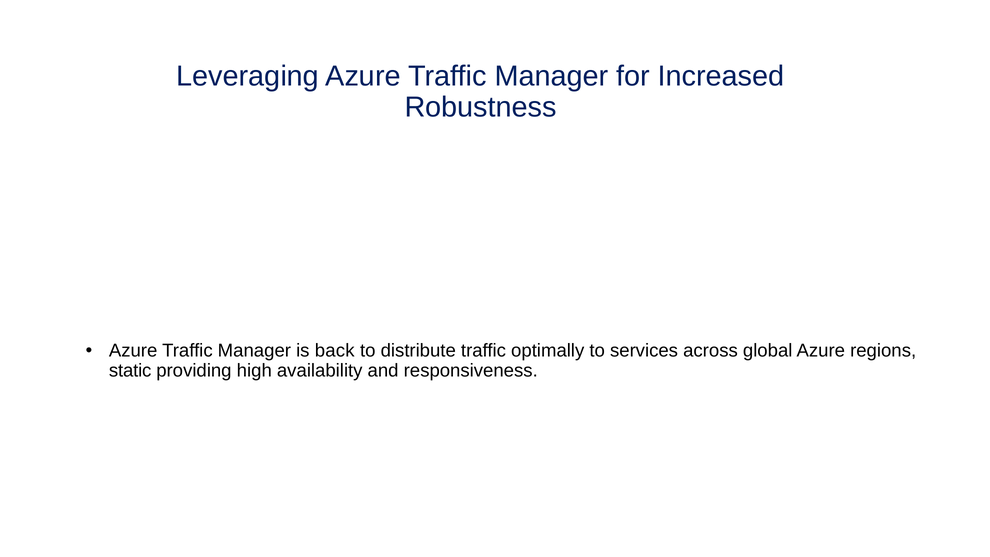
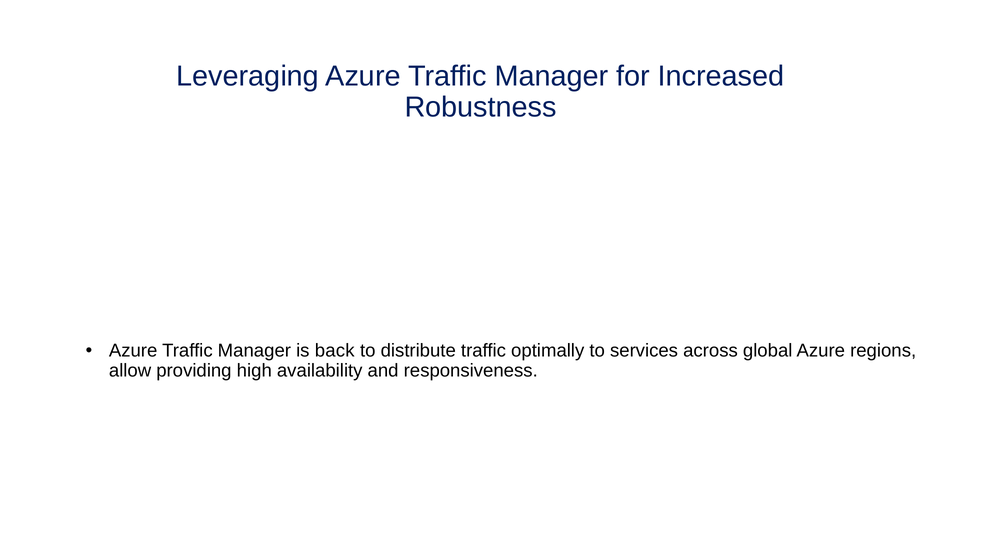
static: static -> allow
